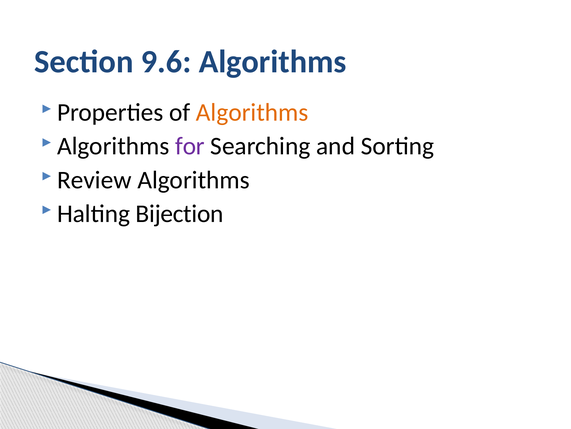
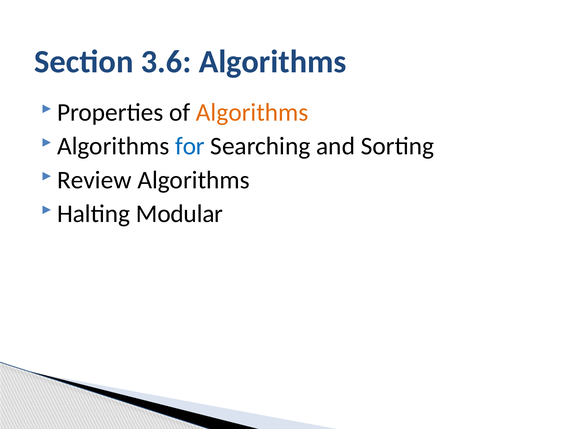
9.6: 9.6 -> 3.6
for colour: purple -> blue
Bijection: Bijection -> Modular
